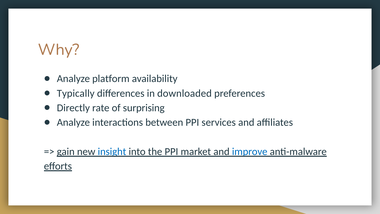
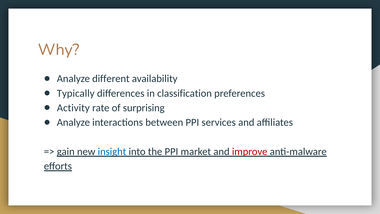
platform: platform -> different
downloaded: downloaded -> classification
Directly: Directly -> Activity
improve colour: blue -> red
